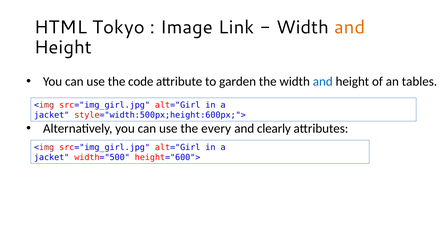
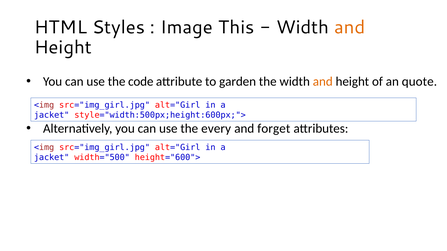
Tokyo: Tokyo -> Styles
Link: Link -> This
and at (323, 82) colour: blue -> orange
tables: tables -> quote
clearly: clearly -> forget
